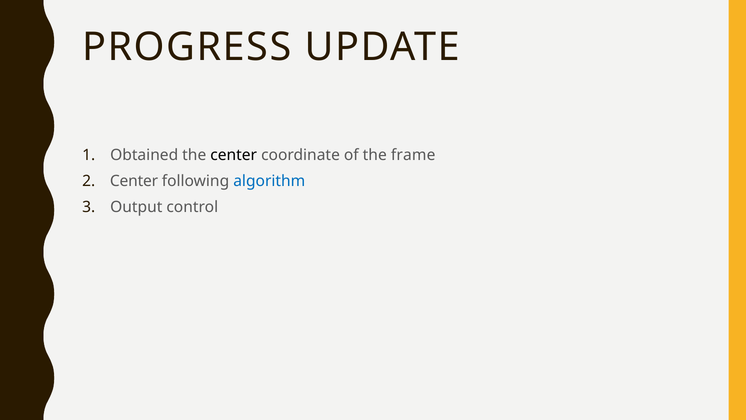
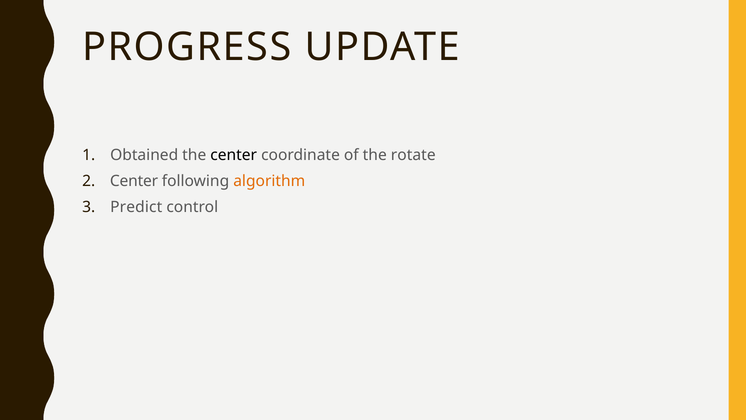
frame: frame -> rotate
algorithm colour: blue -> orange
Output: Output -> Predict
